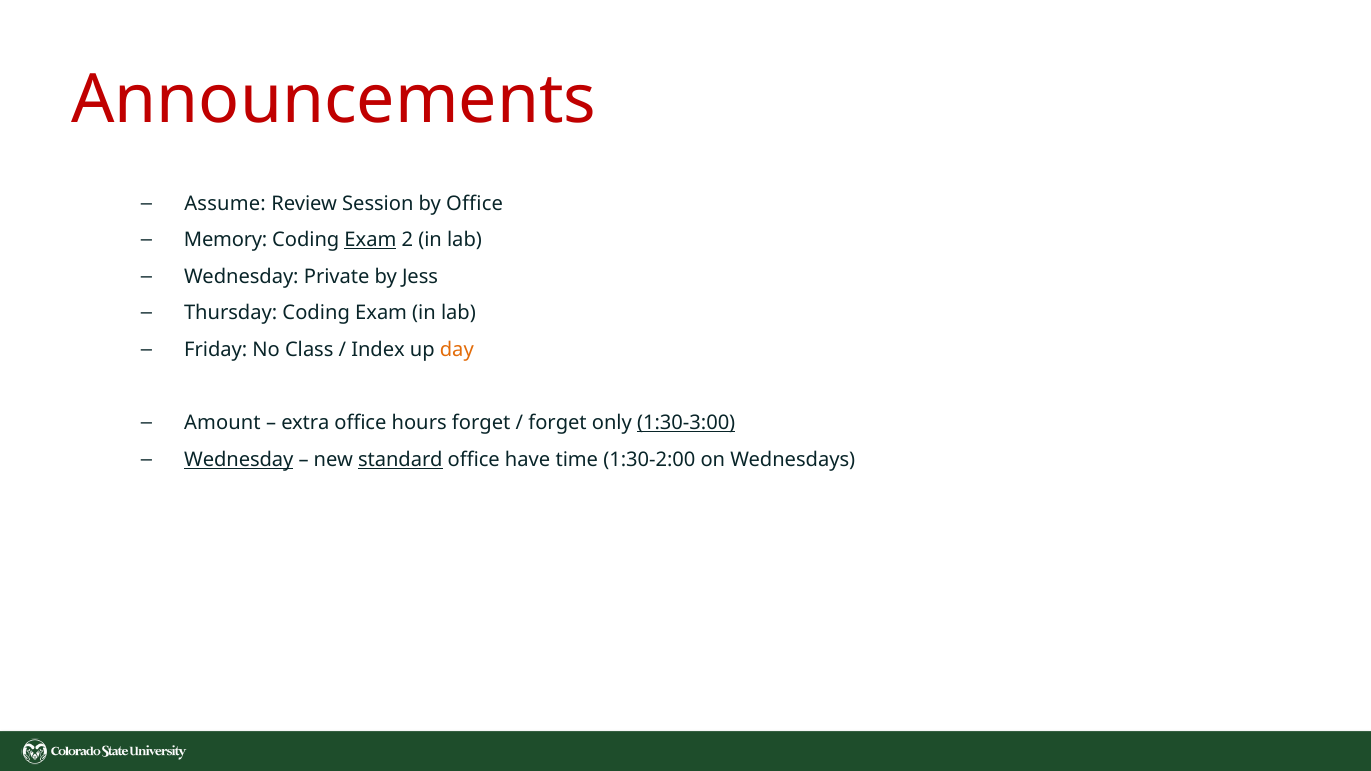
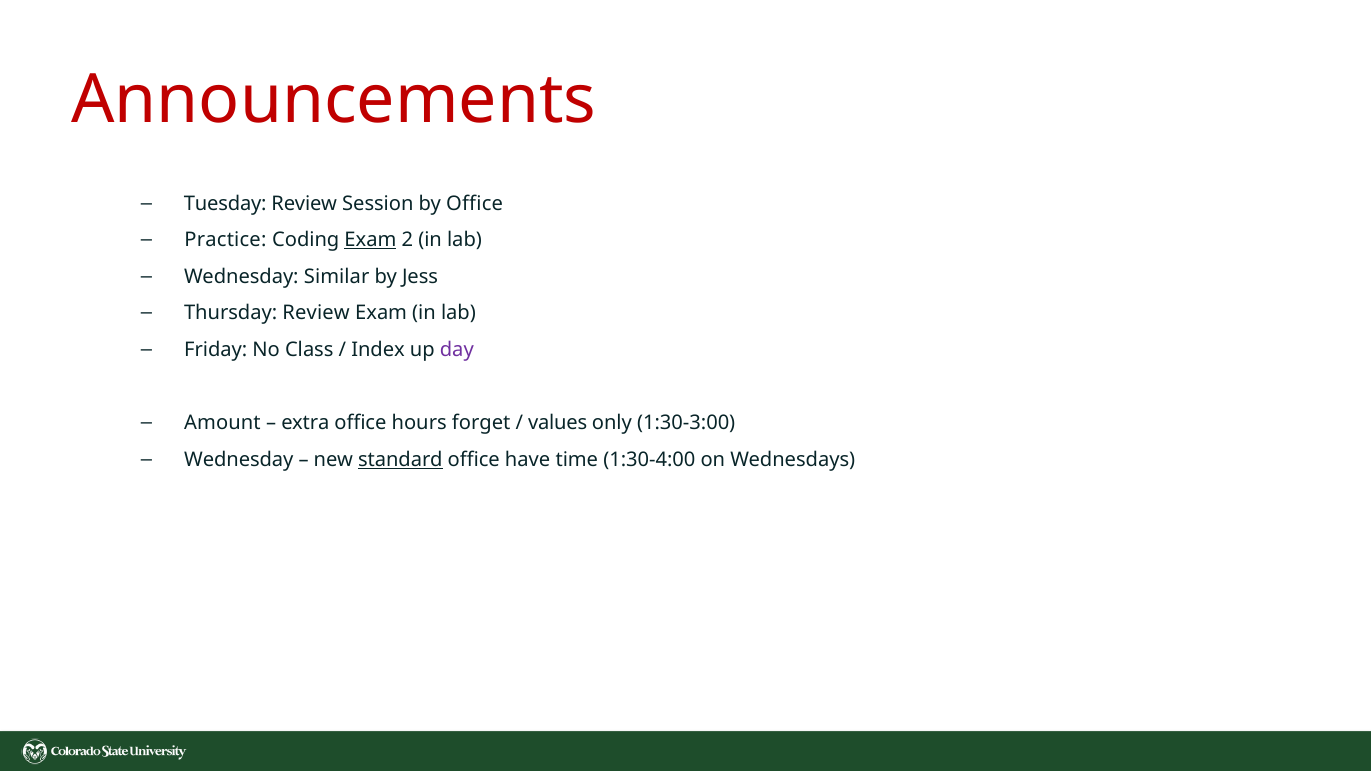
Assume: Assume -> Tuesday
Memory: Memory -> Practice
Private: Private -> Similar
Thursday Coding: Coding -> Review
day colour: orange -> purple
forget at (558, 423): forget -> values
1:30-3:00 underline: present -> none
Wednesday at (239, 460) underline: present -> none
1:30-2:00: 1:30-2:00 -> 1:30-4:00
